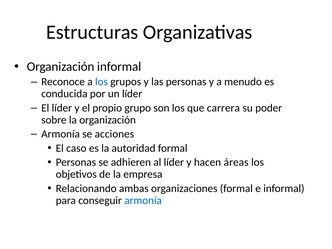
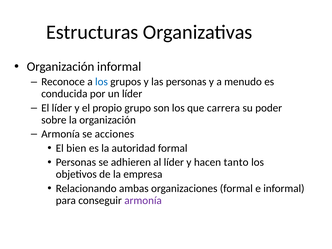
caso: caso -> bien
áreas: áreas -> tanto
armonía at (143, 200) colour: blue -> purple
